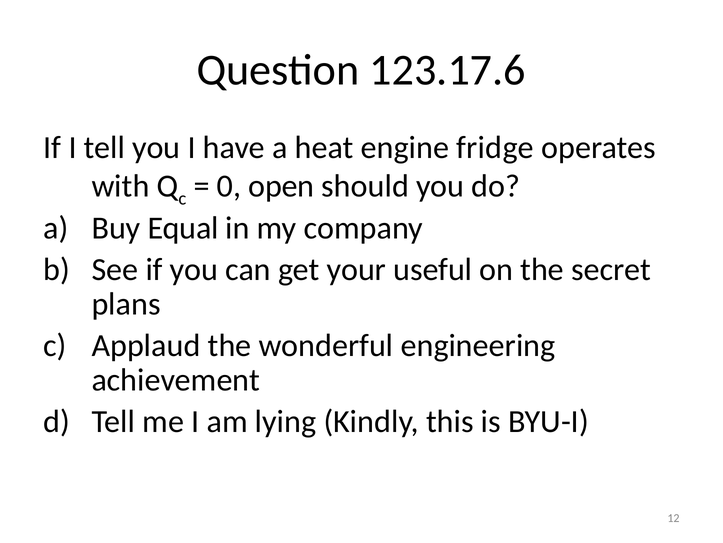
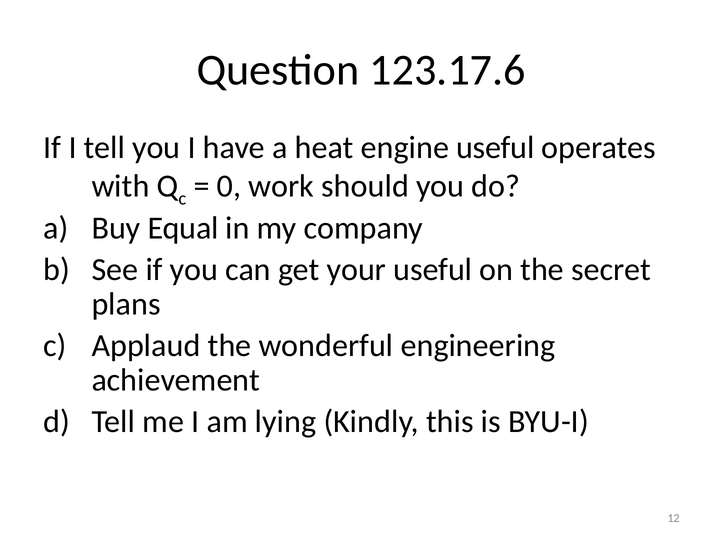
engine fridge: fridge -> useful
open: open -> work
